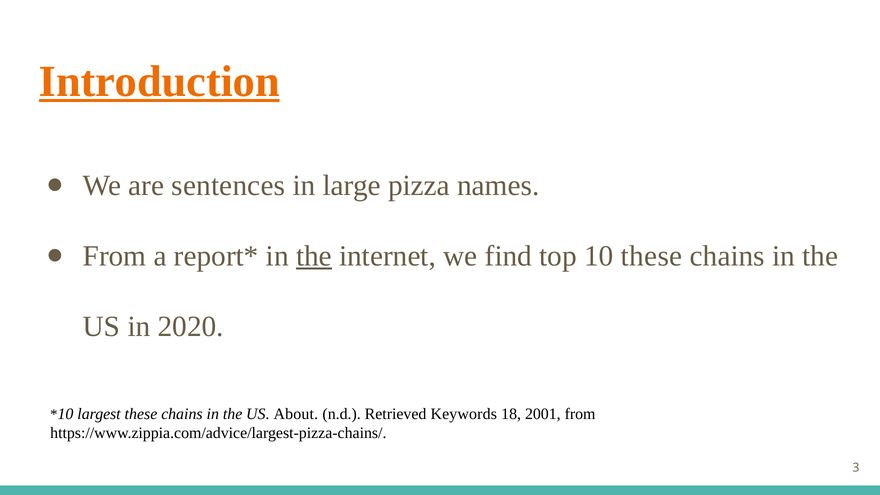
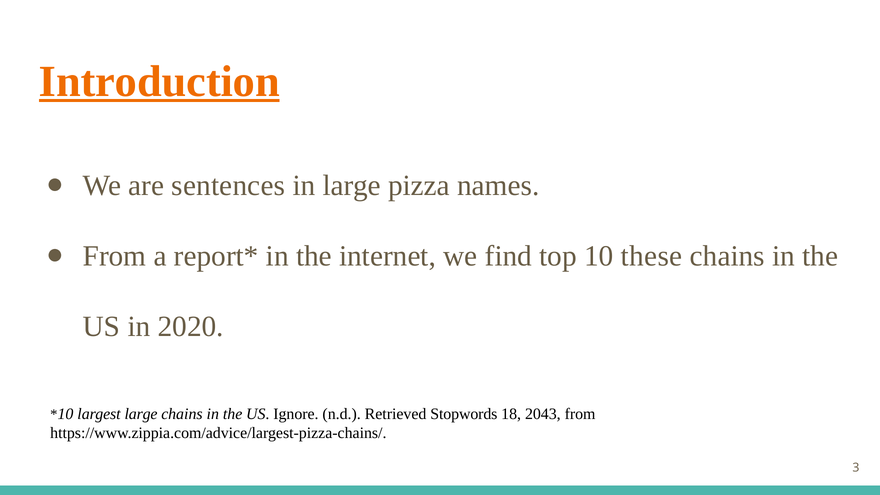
the at (314, 256) underline: present -> none
largest these: these -> large
About: About -> Ignore
Keywords: Keywords -> Stopwords
2001: 2001 -> 2043
